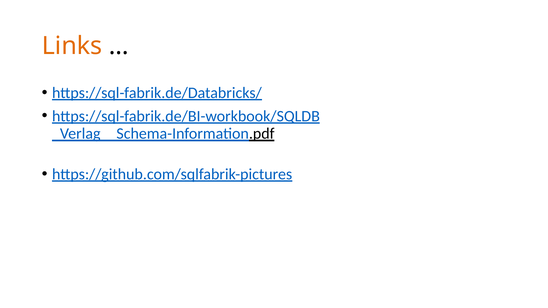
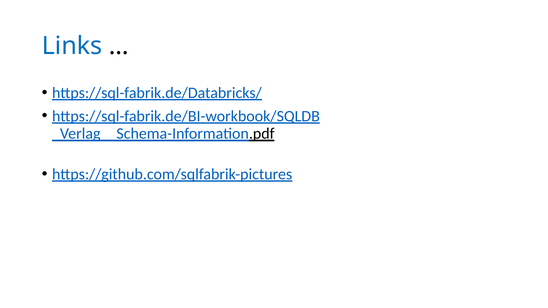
Links colour: orange -> blue
